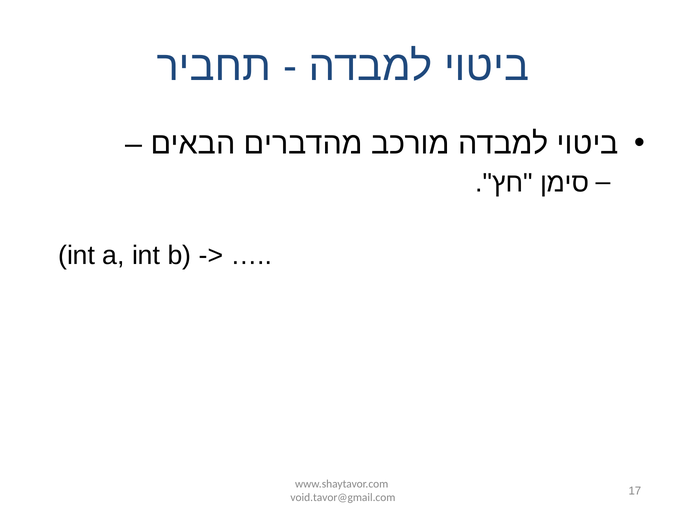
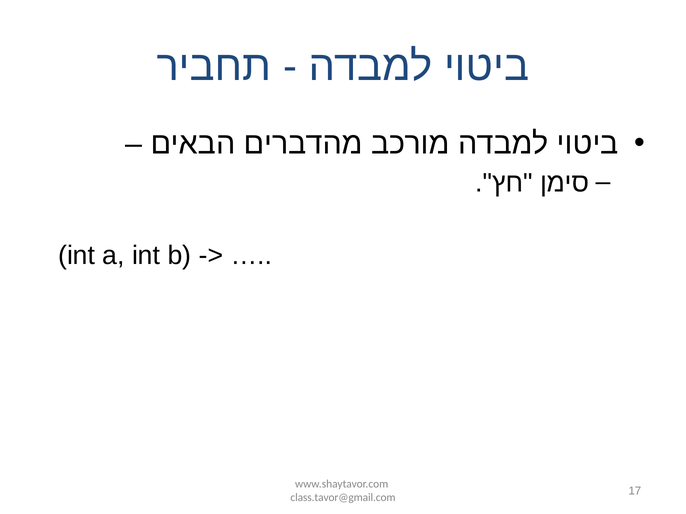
void.tavor@gmail.com: void.tavor@gmail.com -> class.tavor@gmail.com
